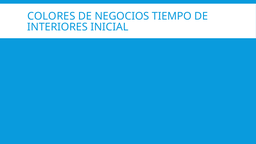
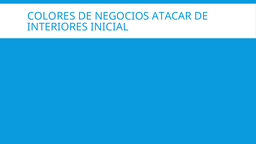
TIEMPO: TIEMPO -> ATACAR
